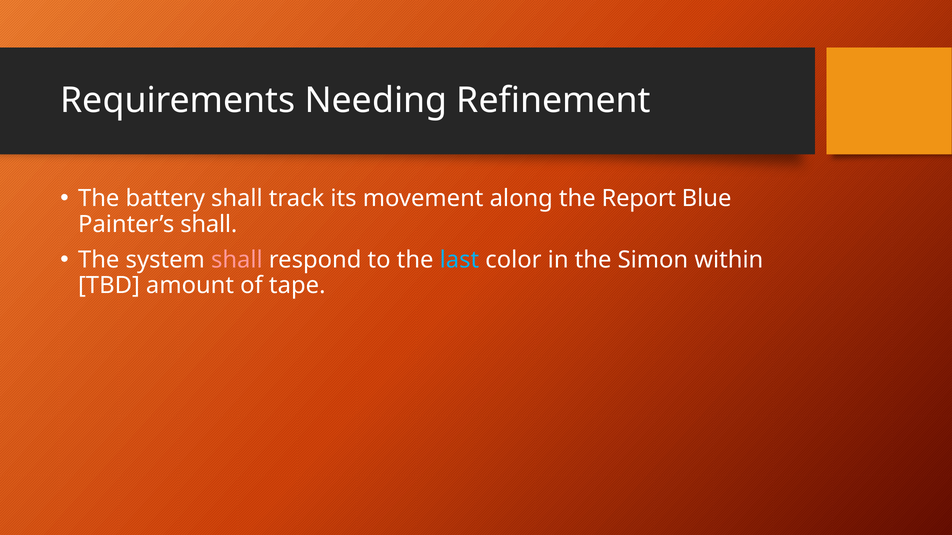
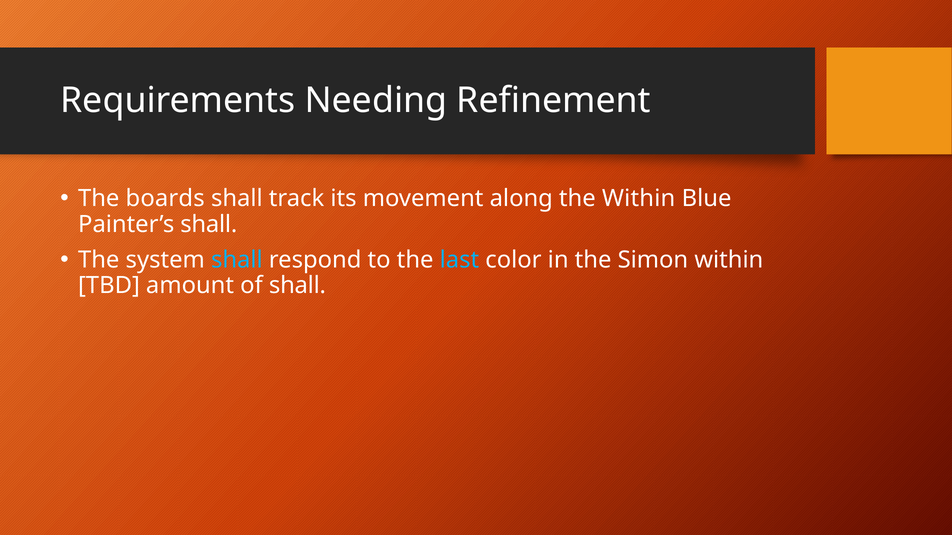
battery: battery -> boards
the Report: Report -> Within
shall at (237, 260) colour: pink -> light blue
of tape: tape -> shall
